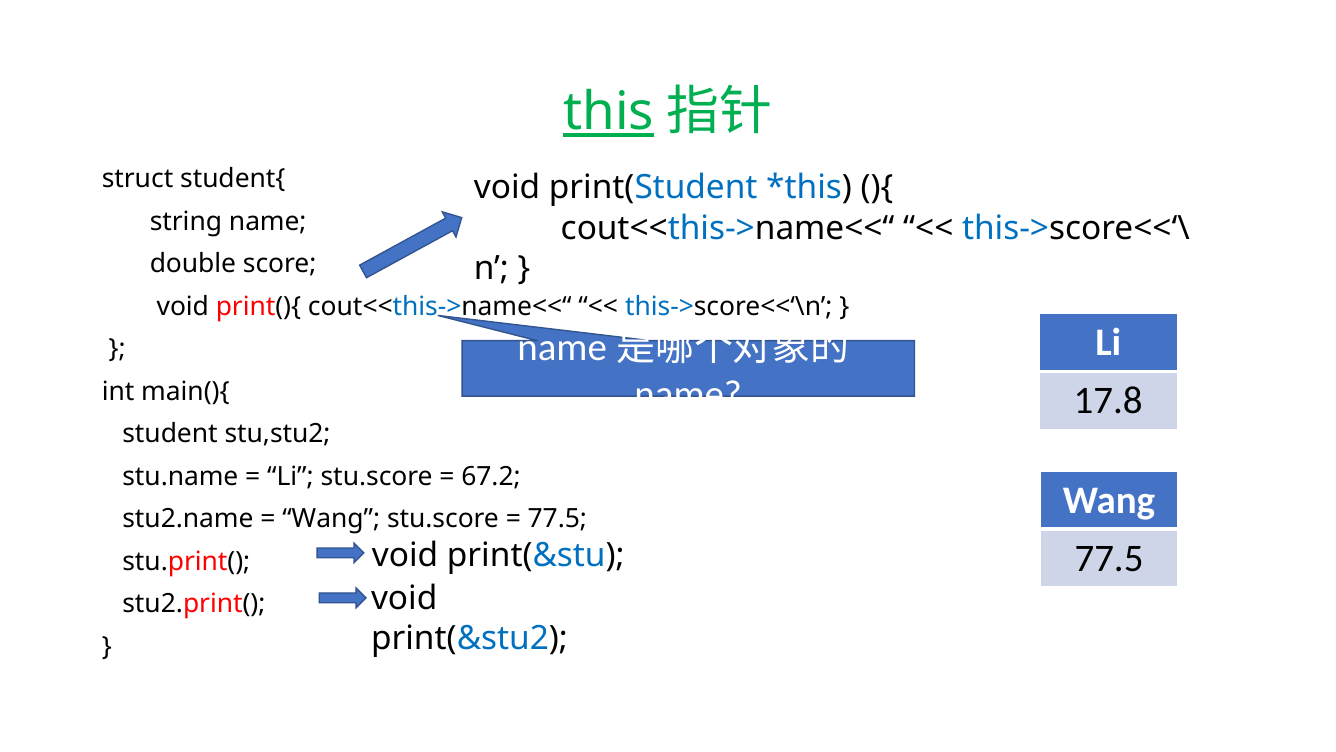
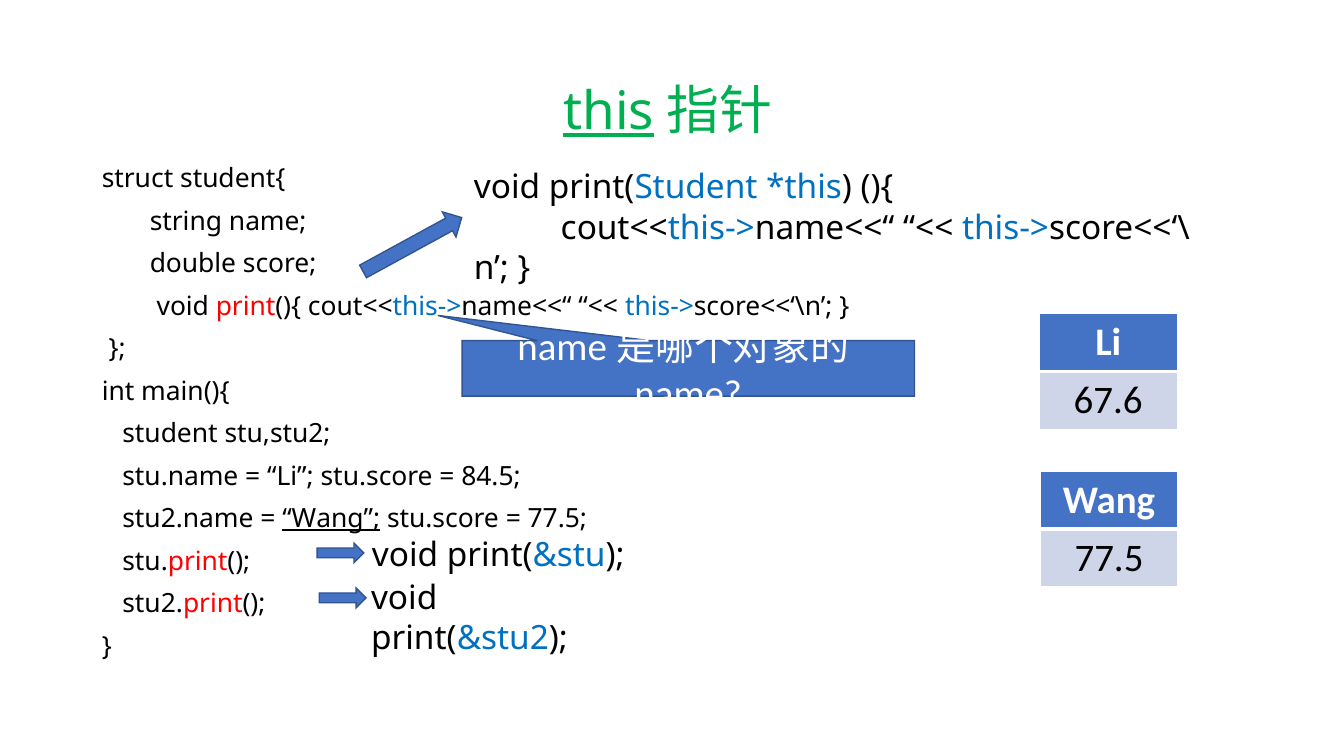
17.8: 17.8 -> 67.6
67.2: 67.2 -> 84.5
Wang at (331, 519) underline: none -> present
